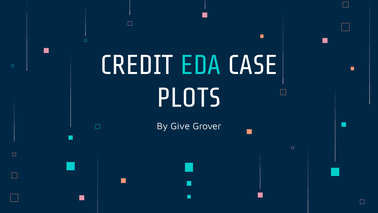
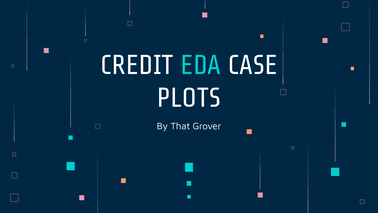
Give: Give -> That
